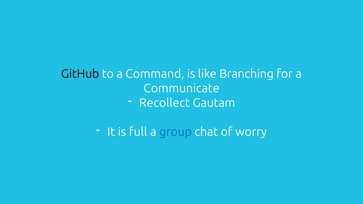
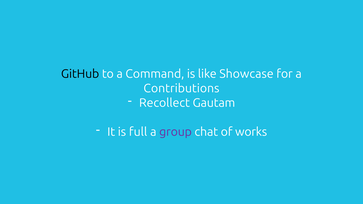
Branching: Branching -> Showcase
Communicate: Communicate -> Contributions
group colour: blue -> purple
worry: worry -> works
